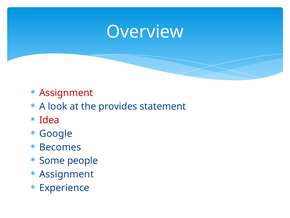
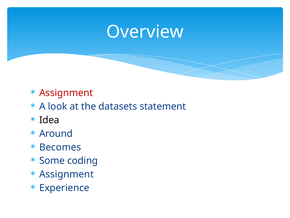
provides: provides -> datasets
Idea colour: red -> black
Google: Google -> Around
people: people -> coding
